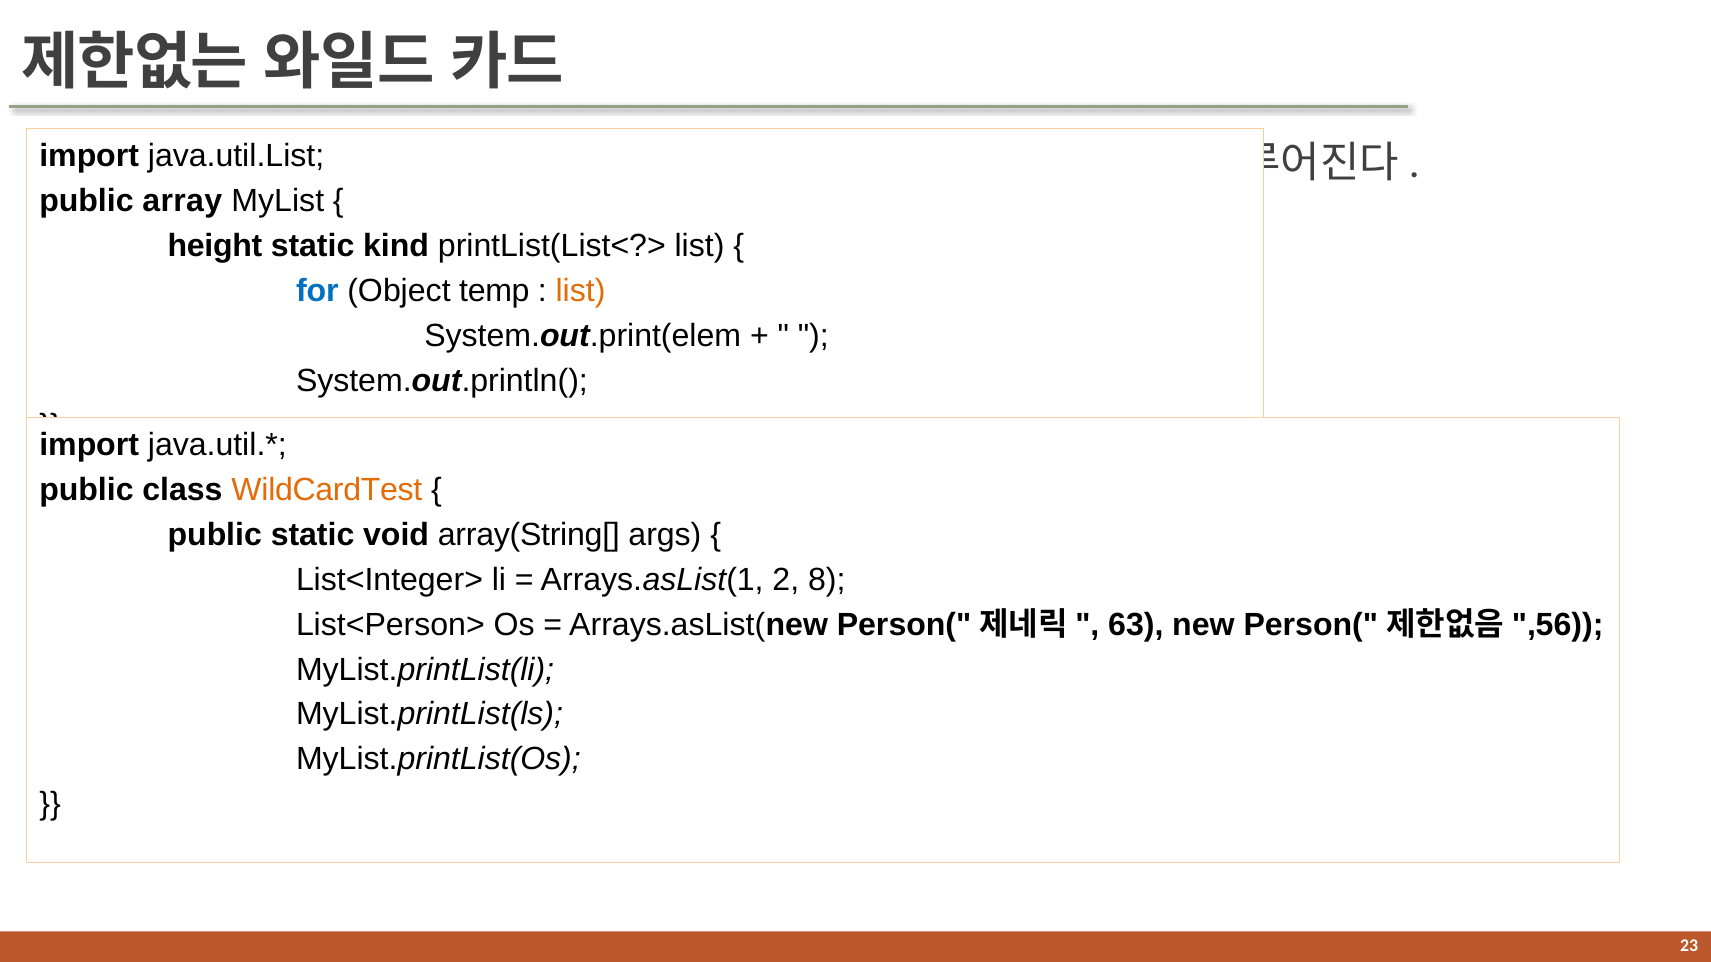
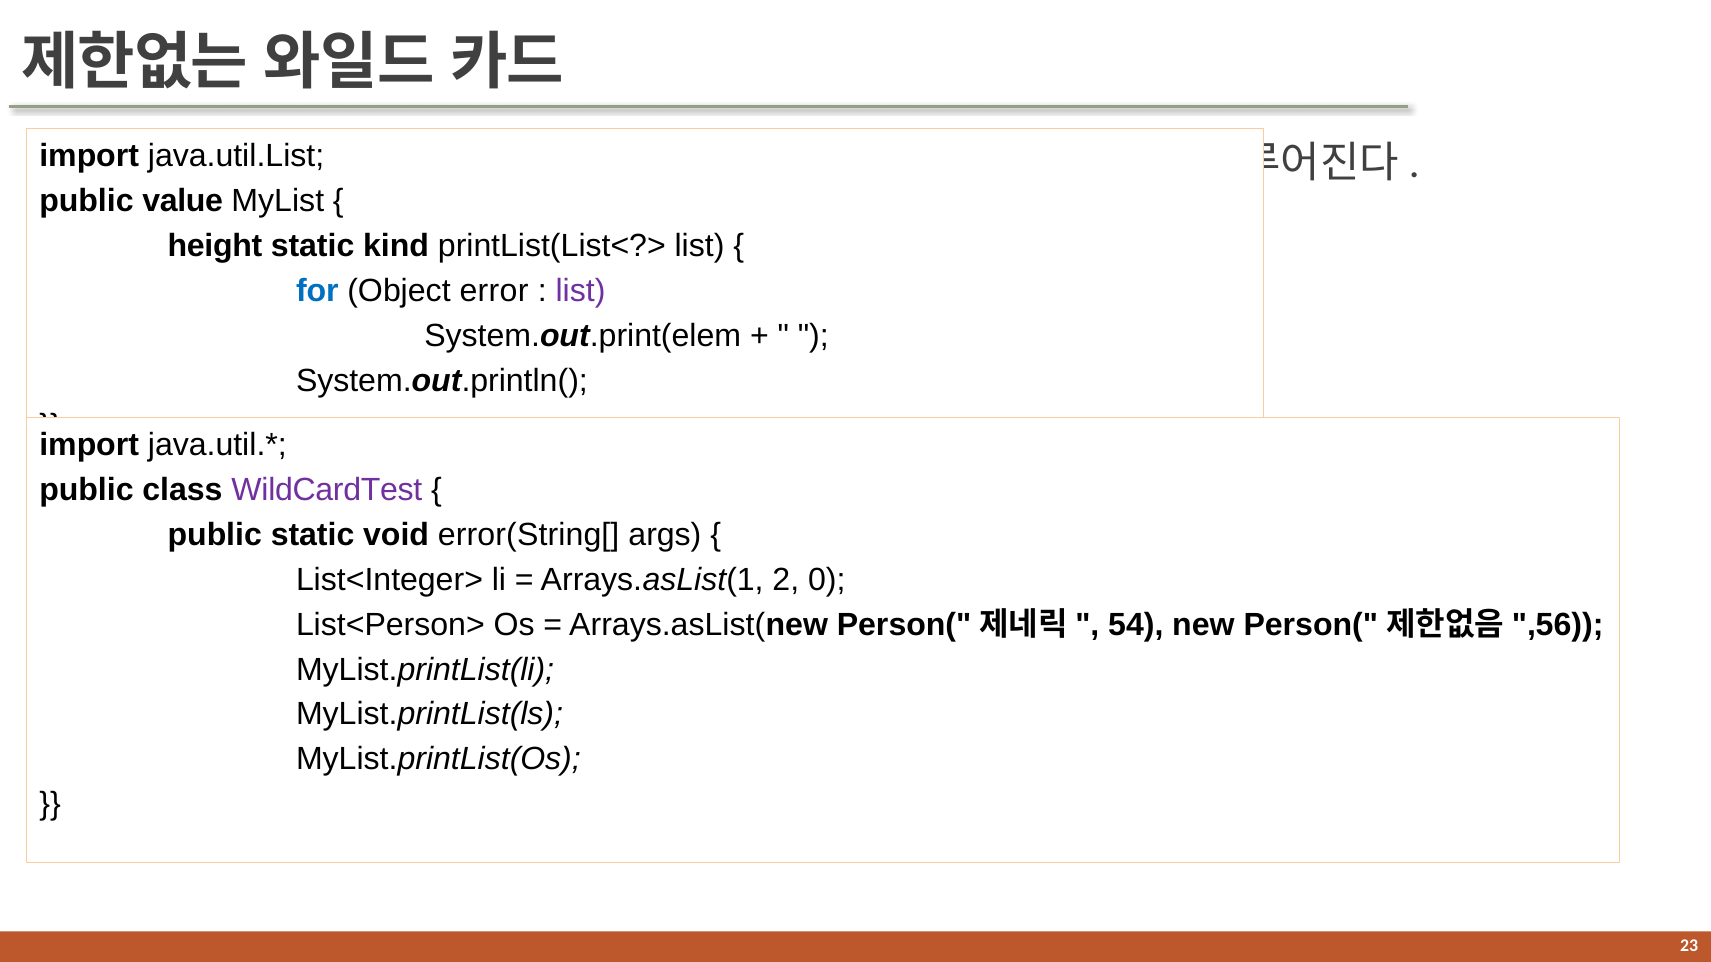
array: array -> value
temp: temp -> error
list at (581, 291) colour: orange -> purple
WildCardTest colour: orange -> purple
array(String[: array(String[ -> error(String[
8: 8 -> 0
63: 63 -> 54
